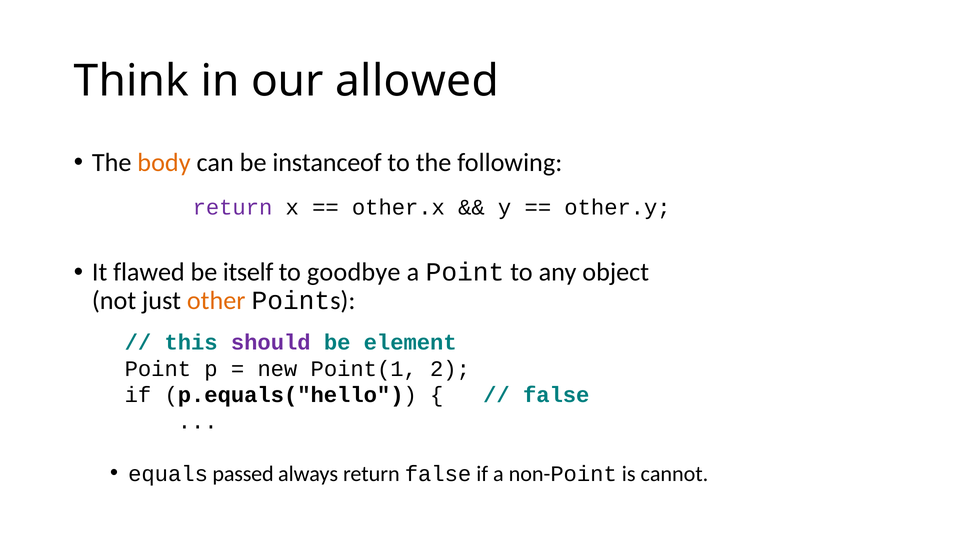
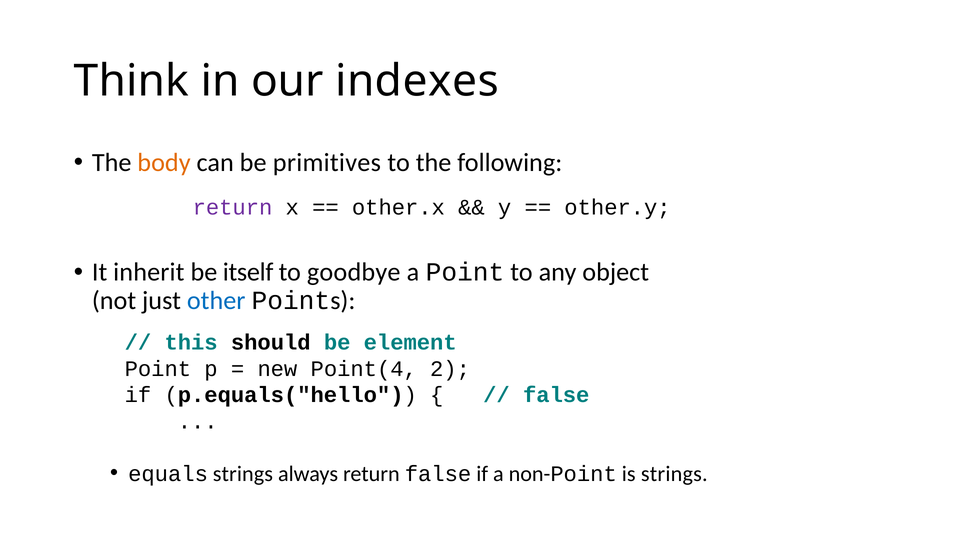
allowed: allowed -> indexes
instanceof: instanceof -> primitives
flawed: flawed -> inherit
other colour: orange -> blue
should colour: purple -> black
Point(1: Point(1 -> Point(4
equals passed: passed -> strings
is cannot: cannot -> strings
